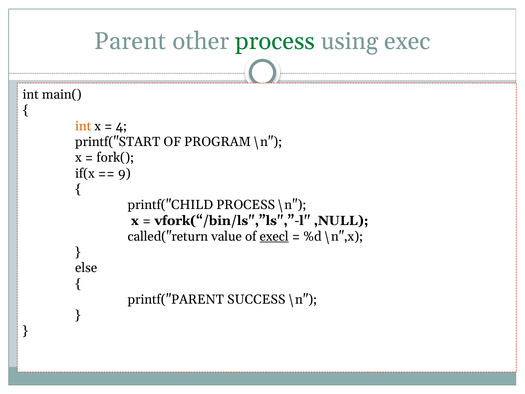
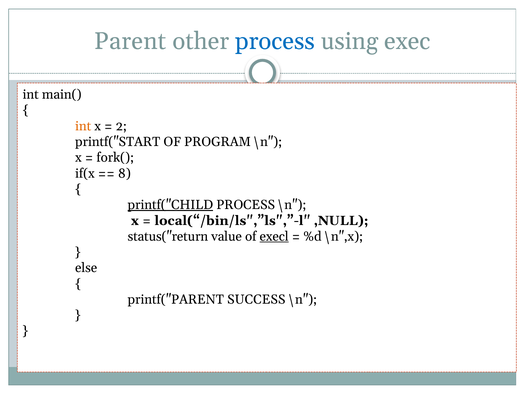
process at (275, 41) colour: green -> blue
4: 4 -> 2
9: 9 -> 8
printf("CHILD underline: none -> present
vfork(“/bin/ls",”ls",”-l: vfork(“/bin/ls",”ls",”-l -> local(“/bin/ls",”ls",”-l
called("return: called("return -> status("return
